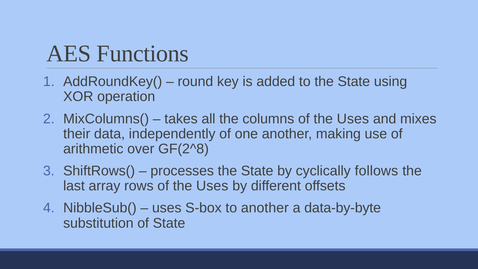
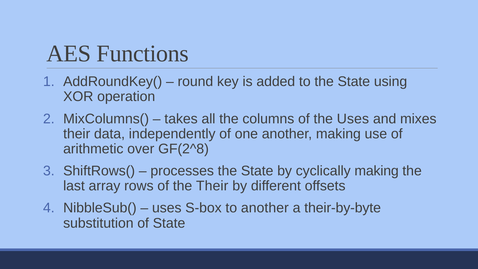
cyclically follows: follows -> making
rows of the Uses: Uses -> Their
data-by-byte: data-by-byte -> their-by-byte
